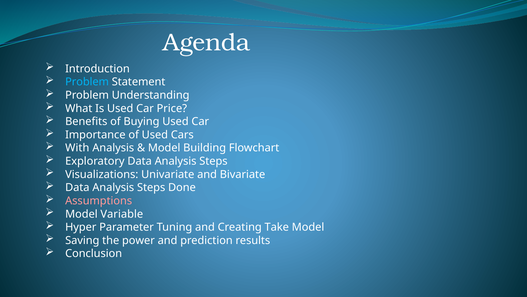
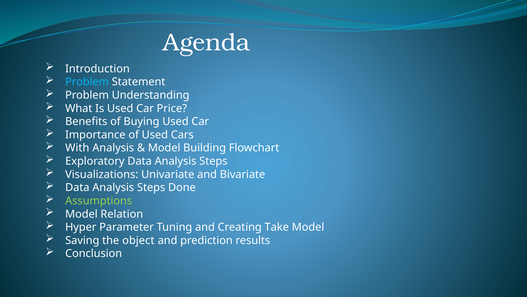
Assumptions colour: pink -> light green
Variable: Variable -> Relation
power: power -> object
